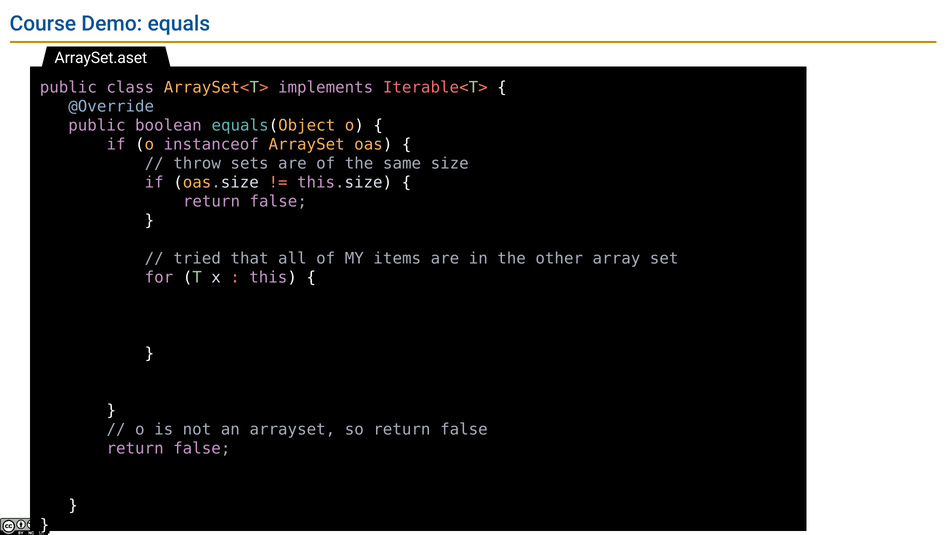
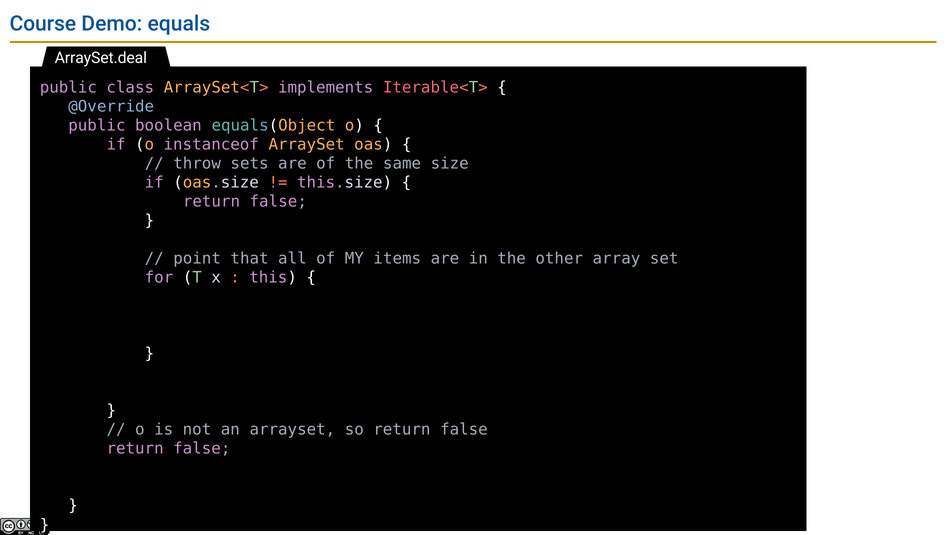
ArraySet.aset: ArraySet.aset -> ArraySet.deal
tried: tried -> point
